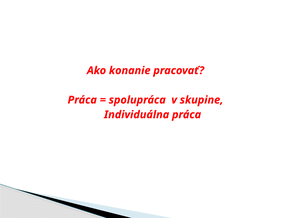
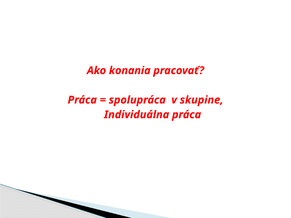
konanie: konanie -> konania
